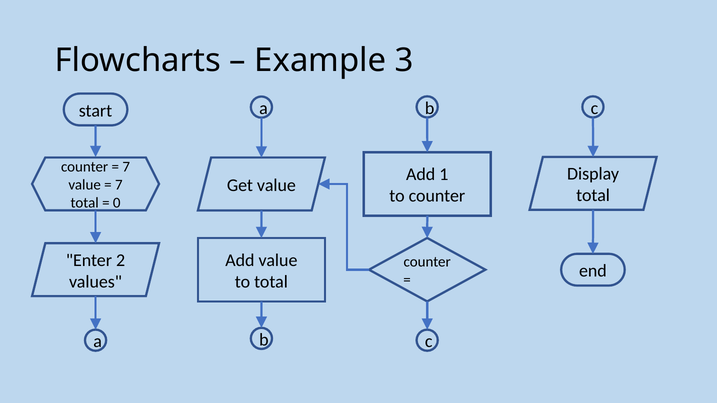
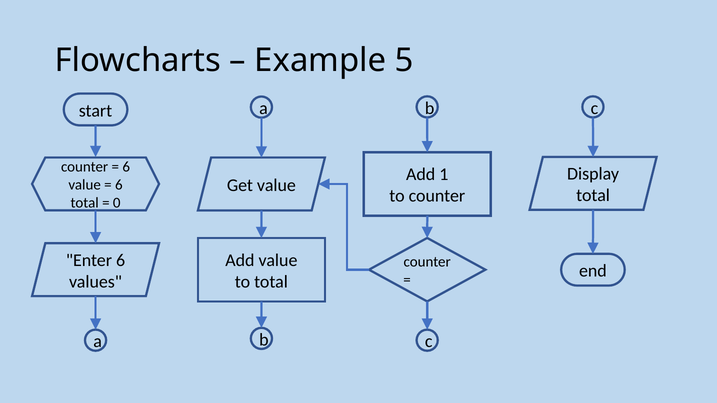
3: 3 -> 5
7 at (126, 167): 7 -> 6
7 at (119, 185): 7 -> 6
Enter 2: 2 -> 6
